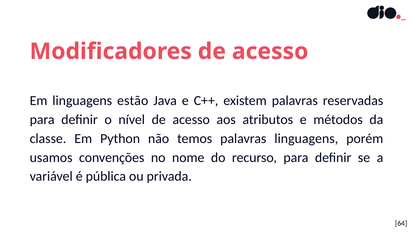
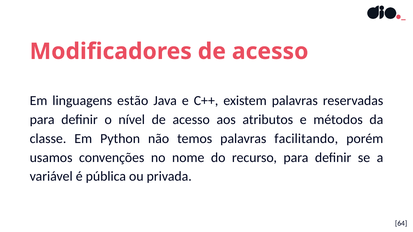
palavras linguagens: linguagens -> facilitando
